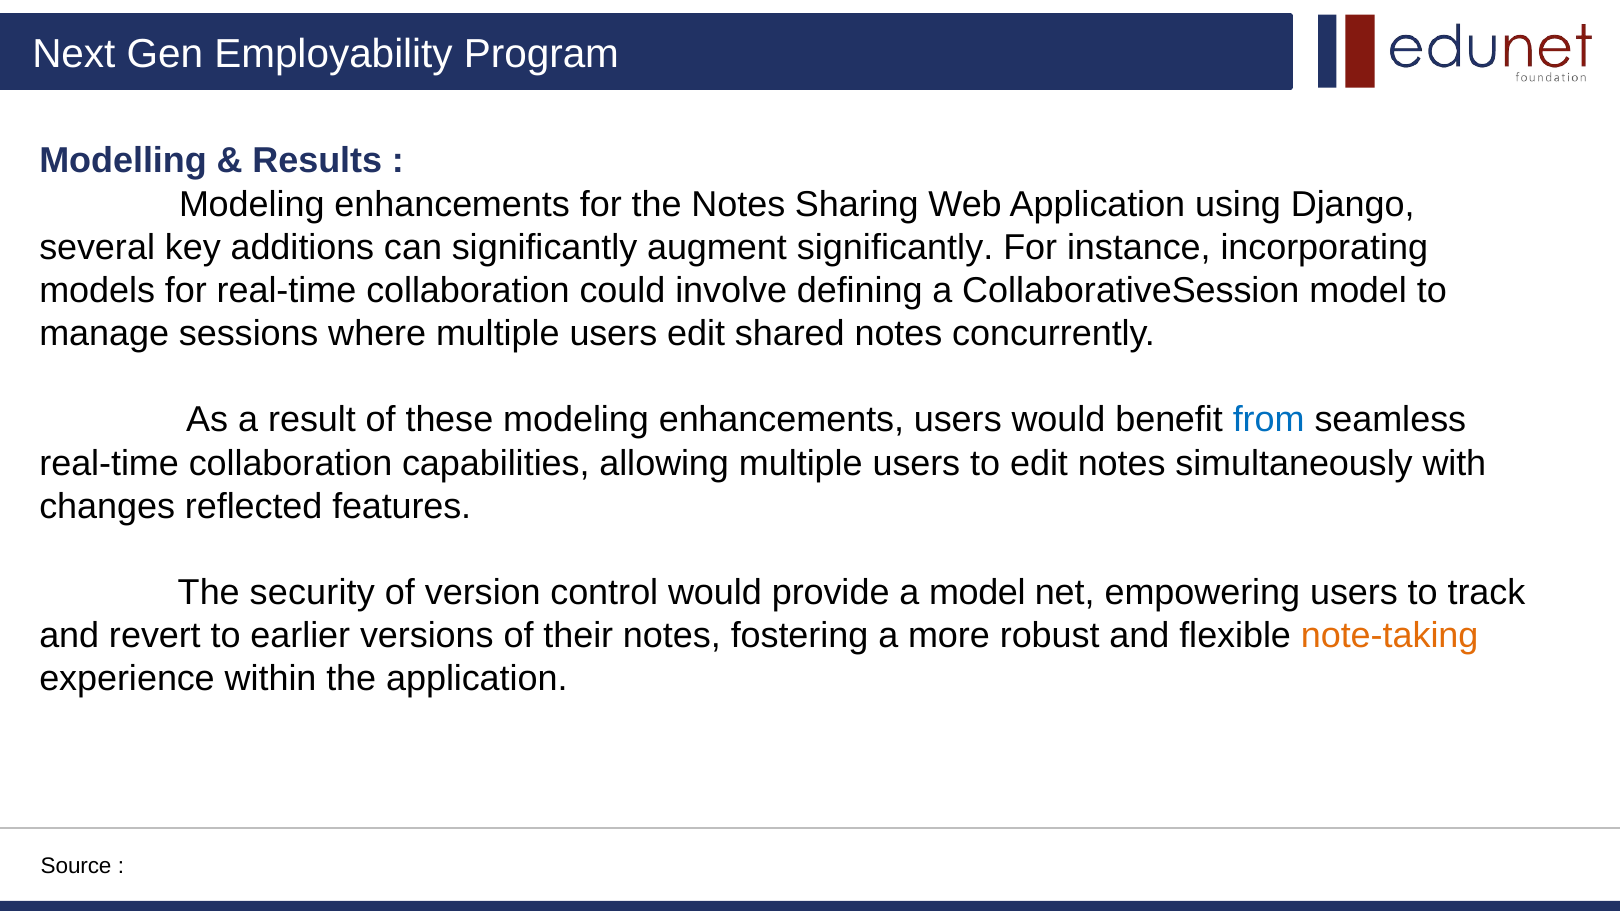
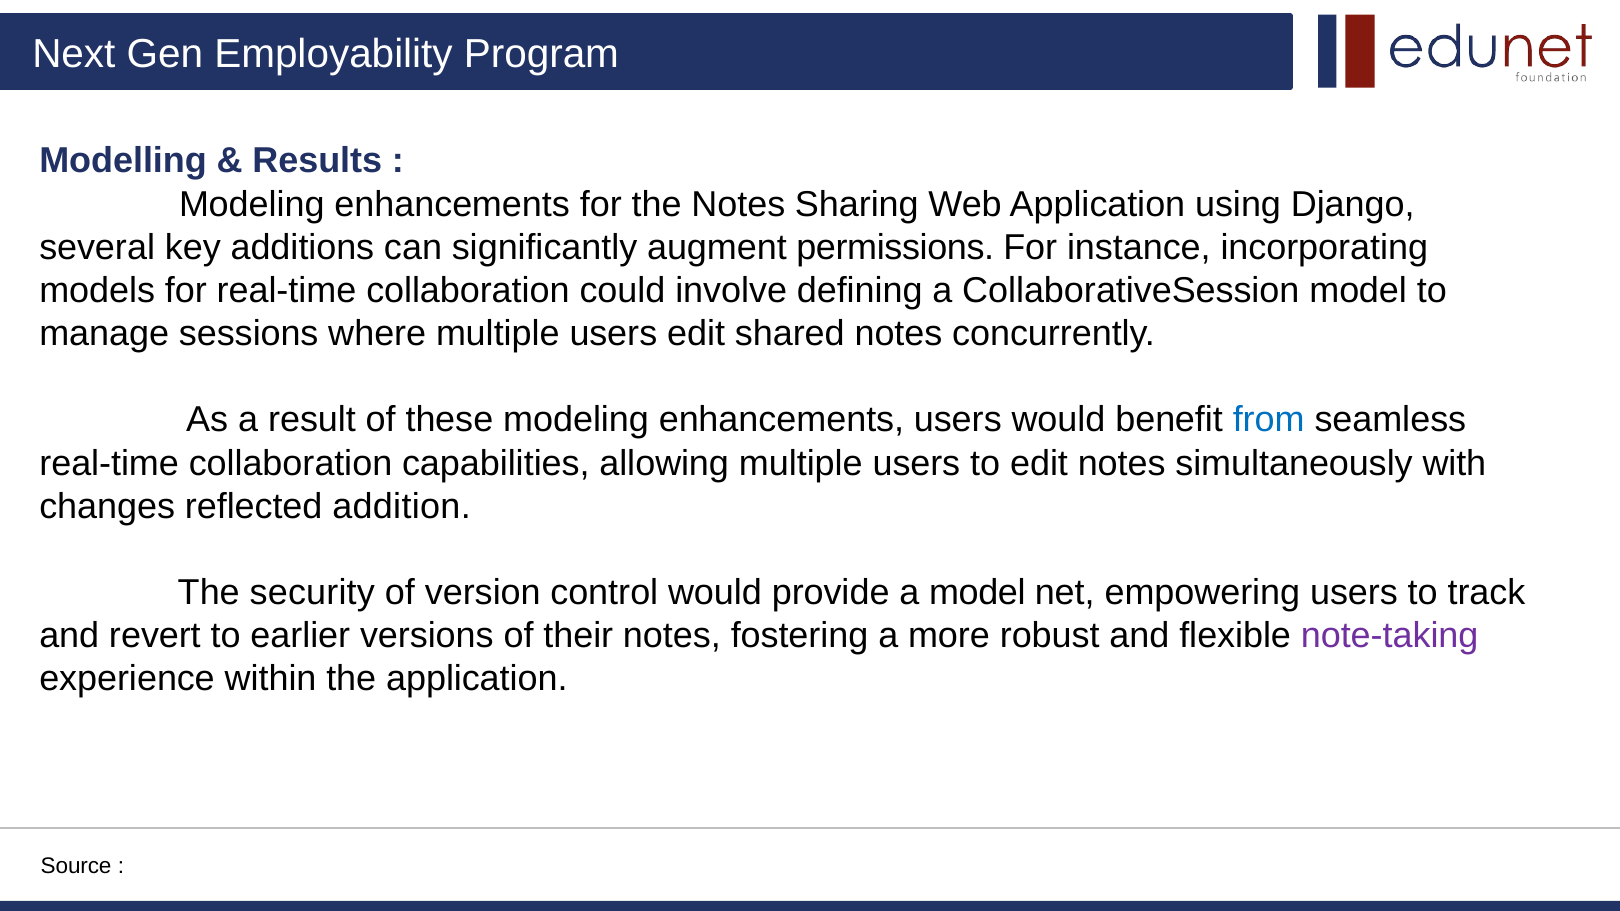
augment significantly: significantly -> permissions
features: features -> addition
note-taking colour: orange -> purple
